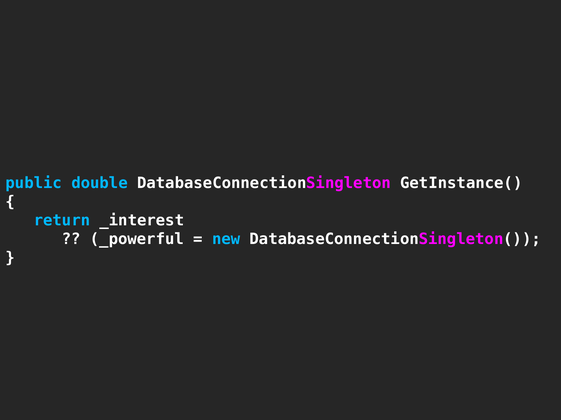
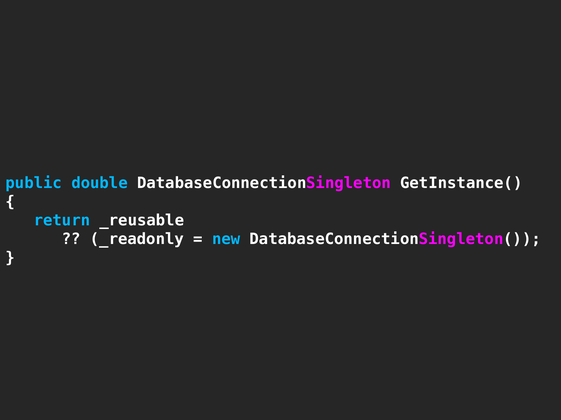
_interest: _interest -> _reusable
_powerful: _powerful -> _readonly
